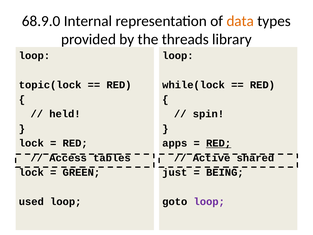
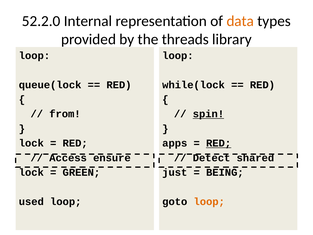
68.9.0: 68.9.0 -> 52.2.0
topic(lock: topic(lock -> queue(lock
held: held -> from
spin underline: none -> present
tables: tables -> ensure
Active: Active -> Detect
loop at (209, 202) colour: purple -> orange
